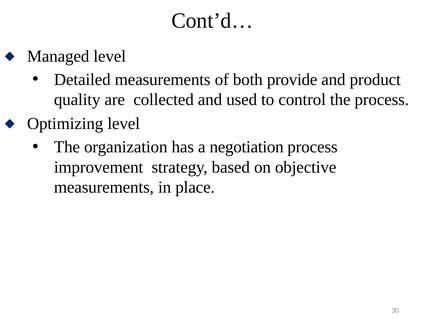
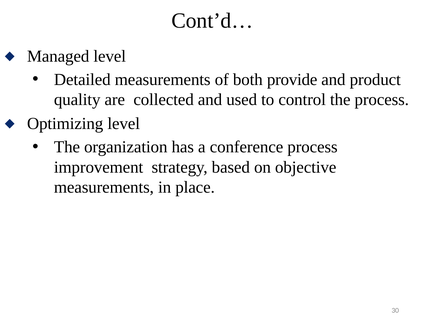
negotiation: negotiation -> conference
